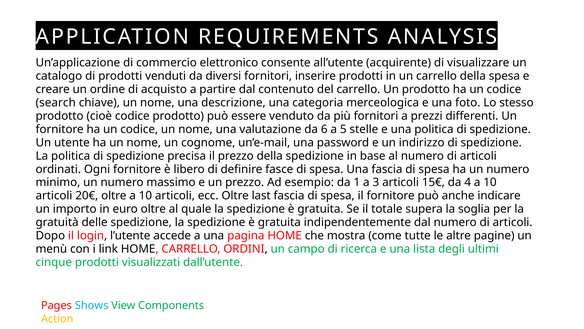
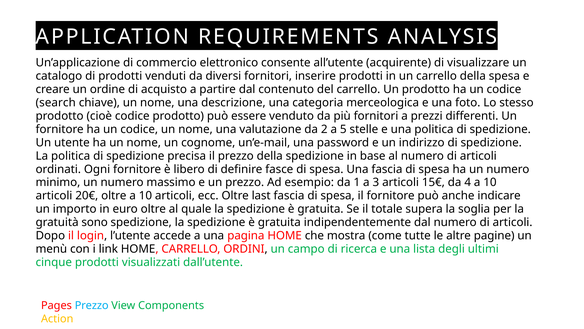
6: 6 -> 2
delle: delle -> sono
Pages Shows: Shows -> Prezzo
